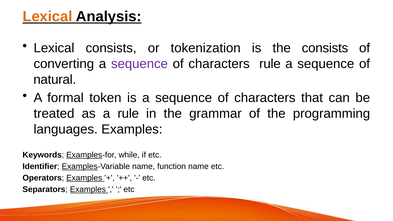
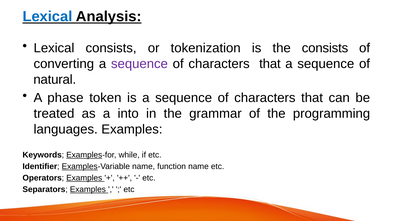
Lexical at (47, 17) colour: orange -> blue
rule at (270, 64): rule -> that
formal: formal -> phase
a rule: rule -> into
